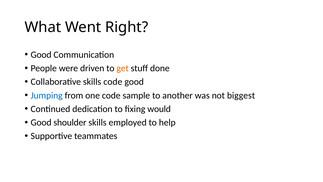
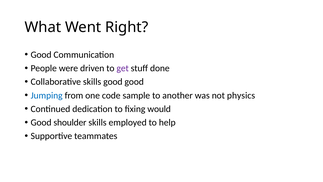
get colour: orange -> purple
skills code: code -> good
biggest: biggest -> physics
